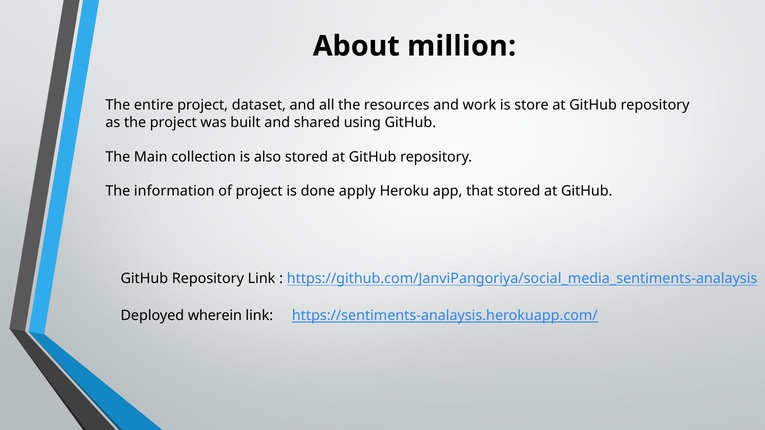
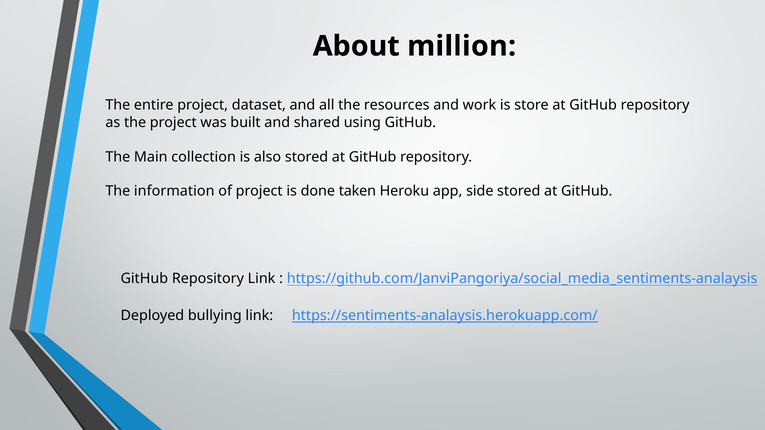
apply: apply -> taken
that: that -> side
wherein: wherein -> bullying
